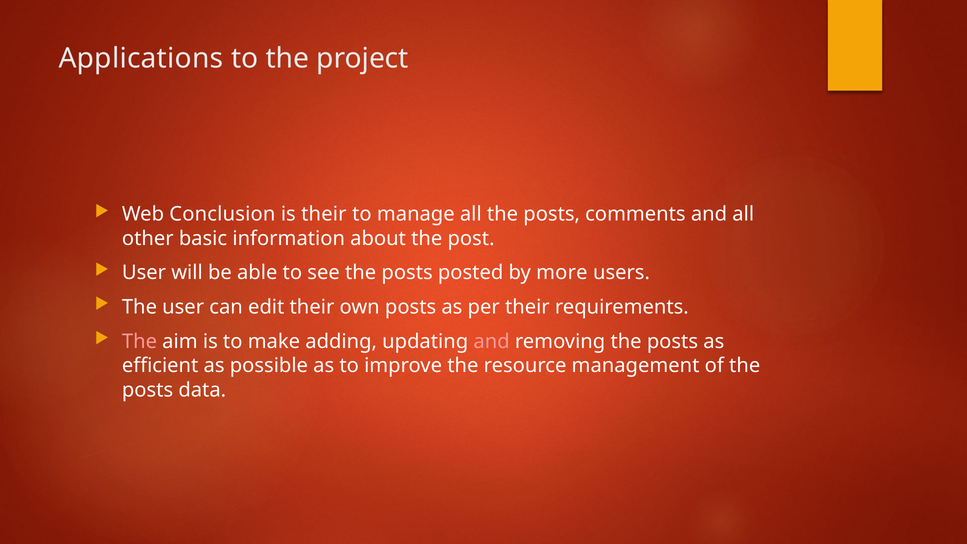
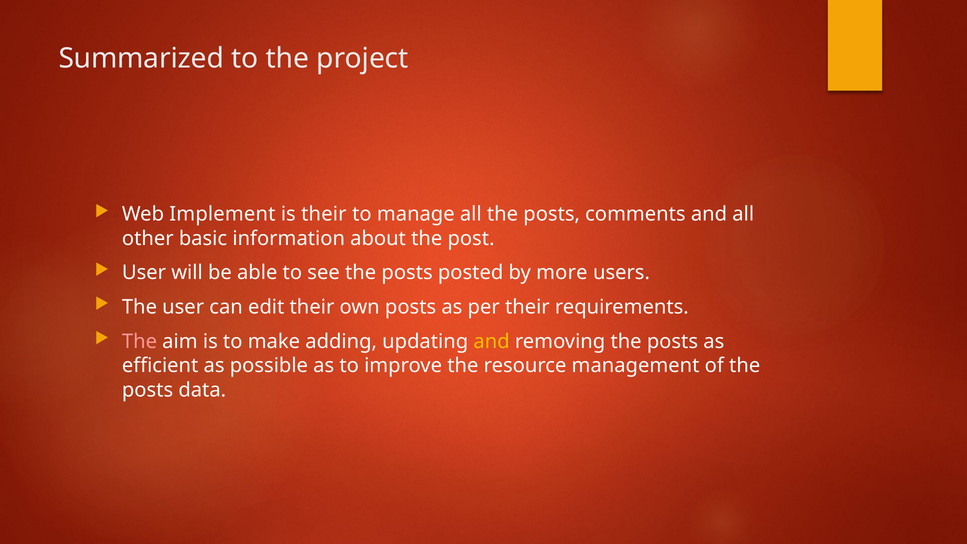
Applications: Applications -> Summarized
Conclusion: Conclusion -> Implement
and at (492, 341) colour: pink -> yellow
